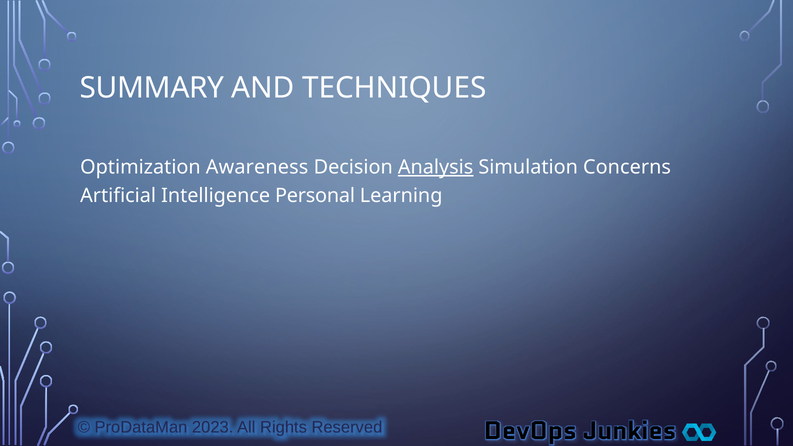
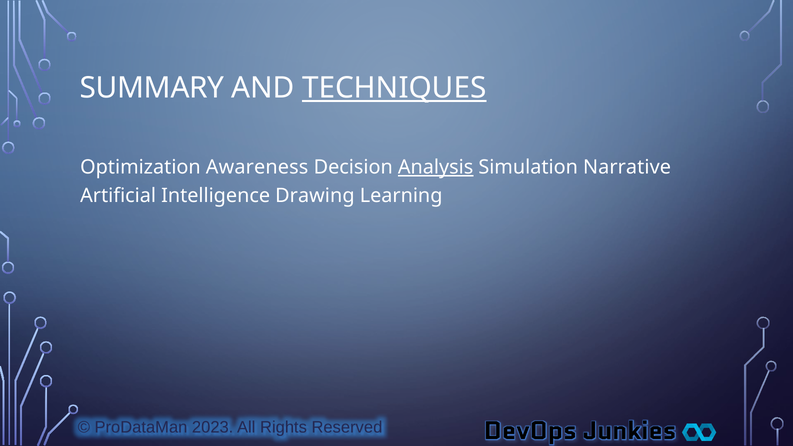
TECHNIQUES underline: none -> present
Concerns: Concerns -> Narrative
Personal: Personal -> Drawing
